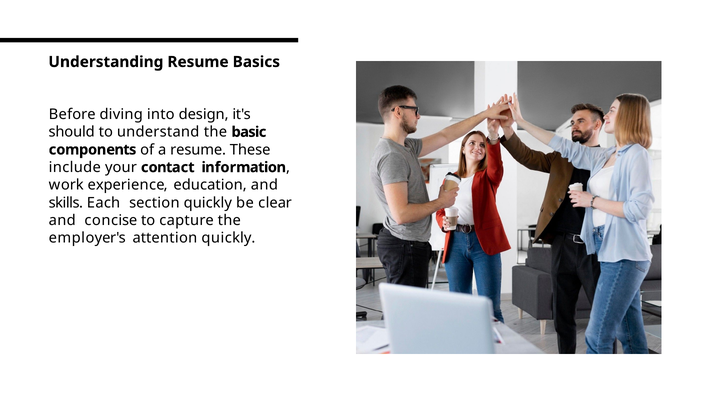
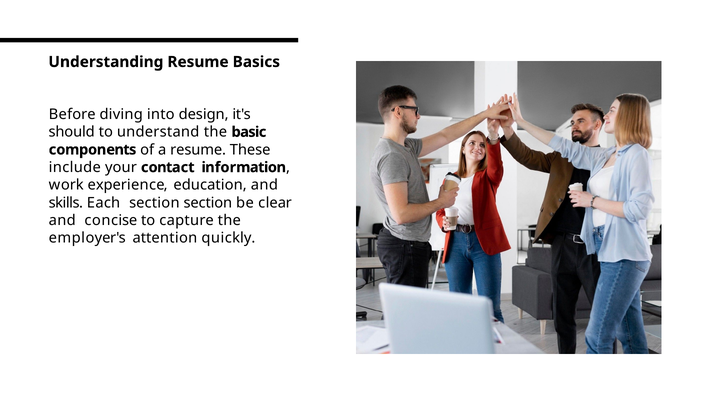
section quickly: quickly -> section
